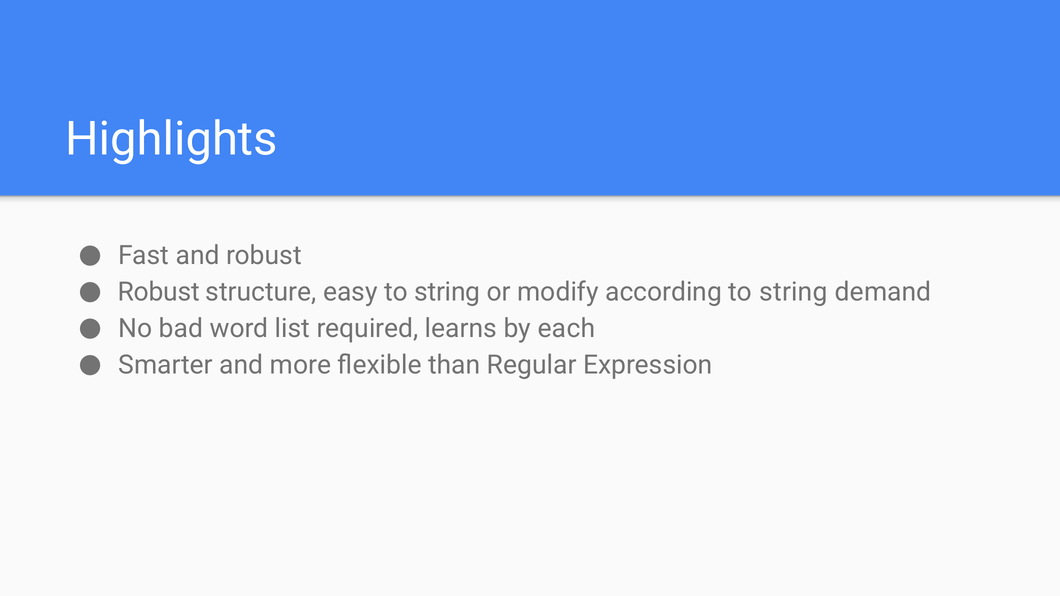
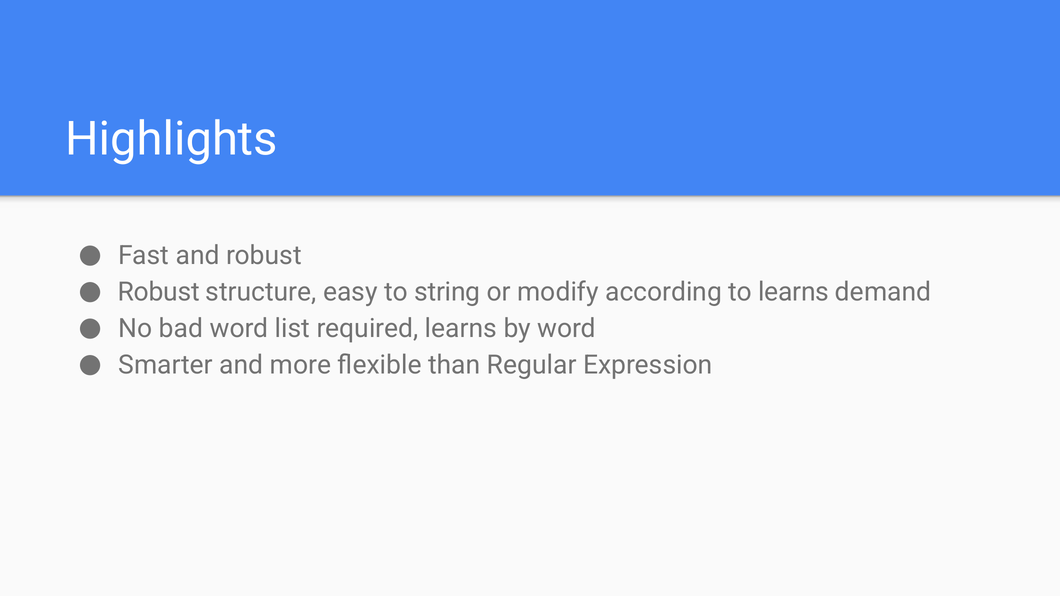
according to string: string -> learns
by each: each -> word
